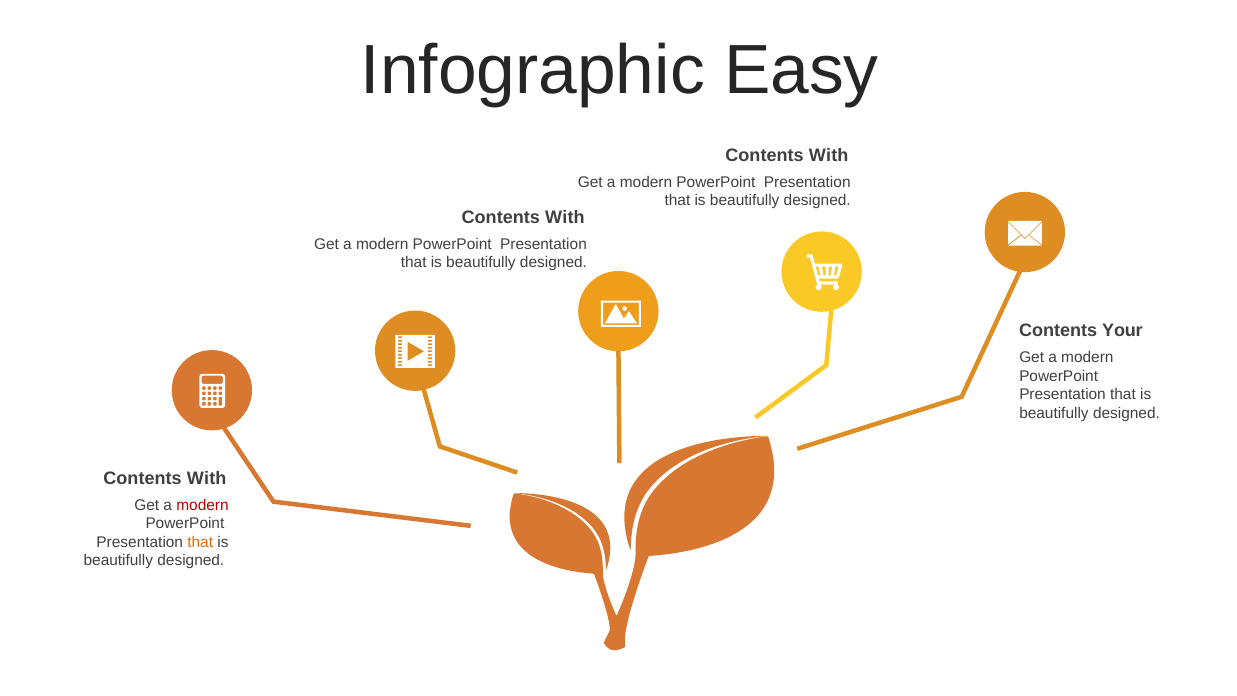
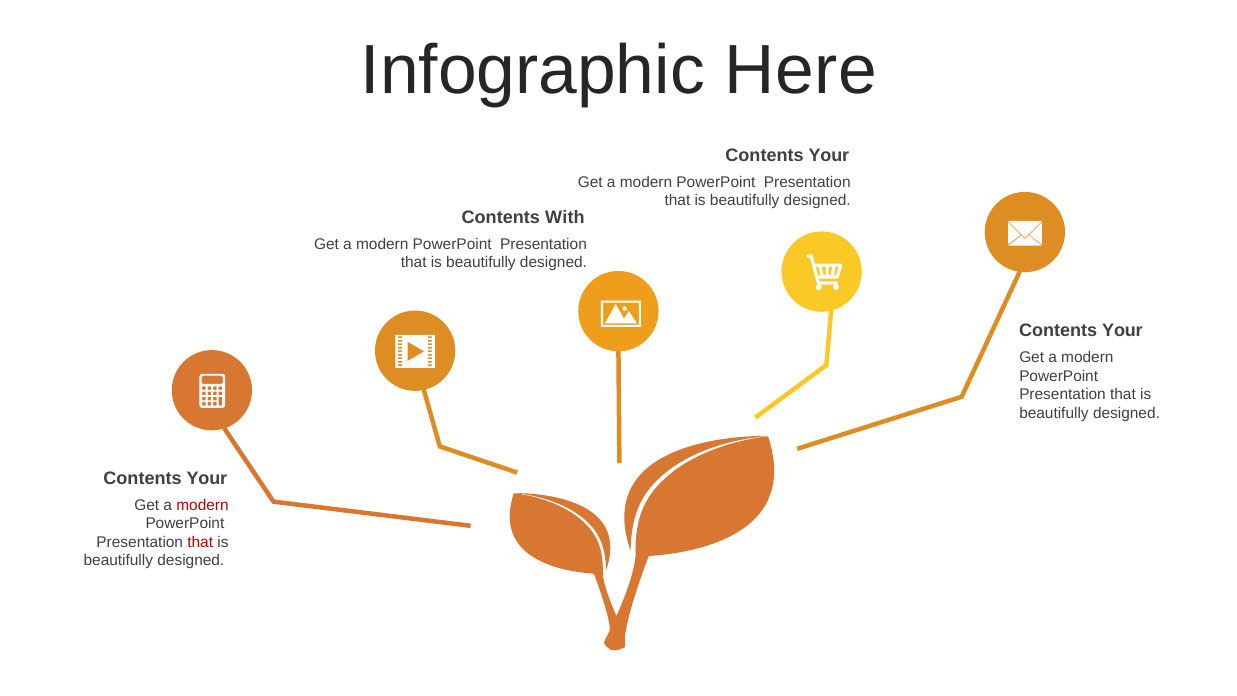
Easy: Easy -> Here
With at (829, 156): With -> Your
With at (207, 478): With -> Your
that at (200, 542) colour: orange -> red
